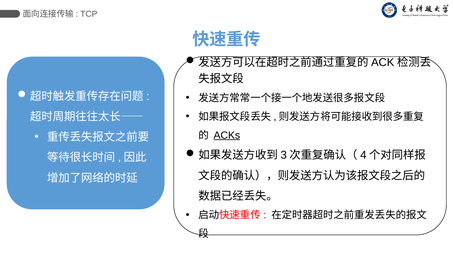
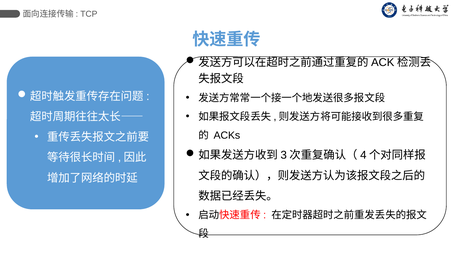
ACKs underline: present -> none
